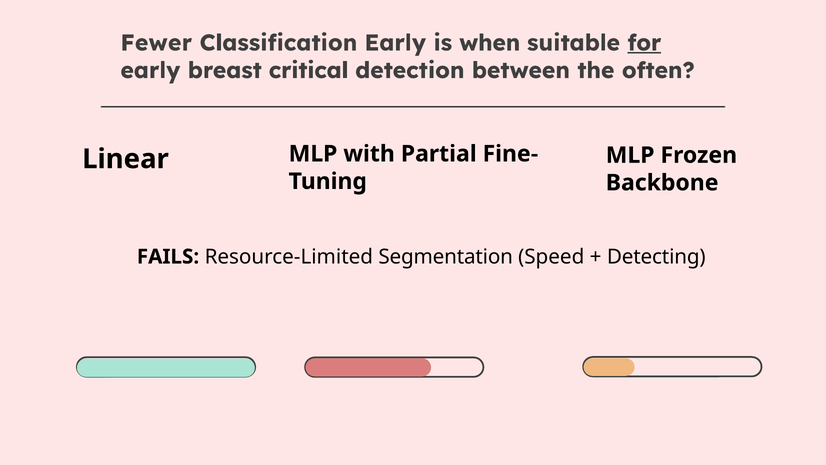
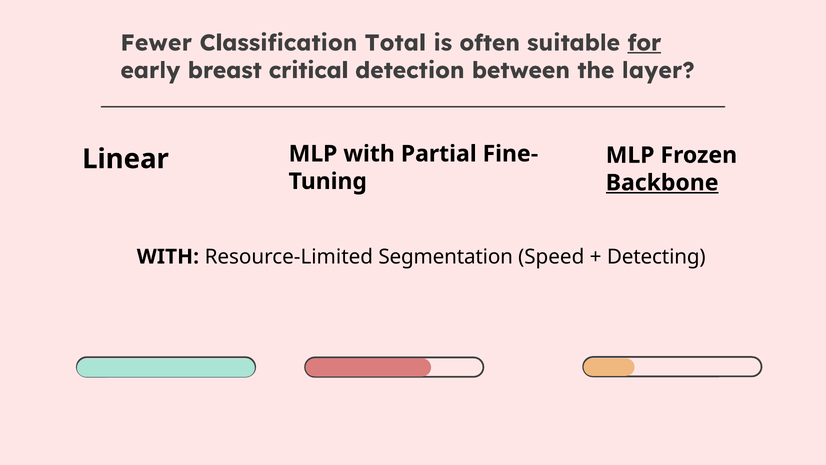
Classification Early: Early -> Total
when: when -> often
often: often -> layer
Backbone underline: none -> present
FAILS at (168, 256): FAILS -> WITH
